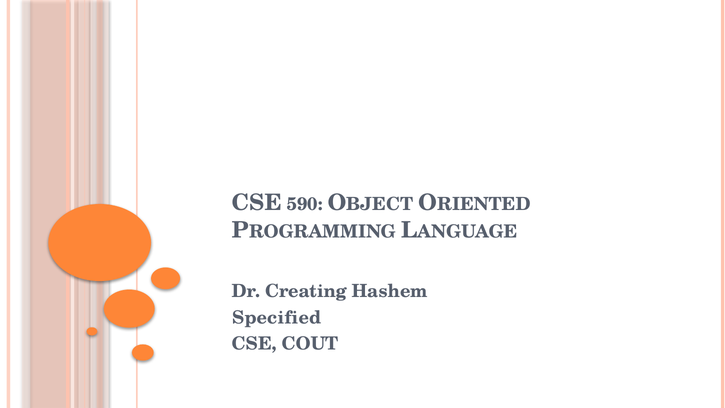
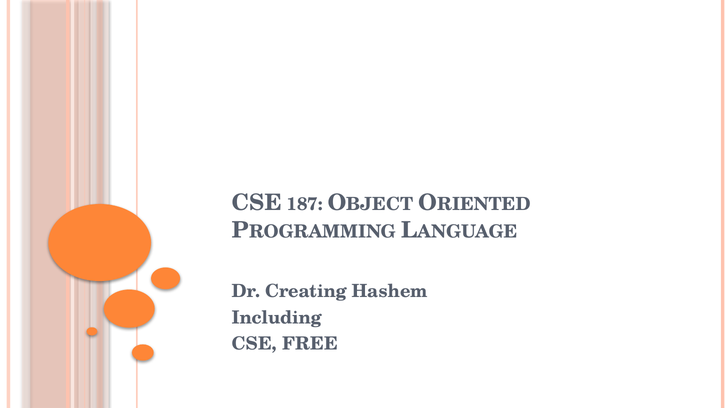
590: 590 -> 187
Specified: Specified -> Including
COUT: COUT -> FREE
